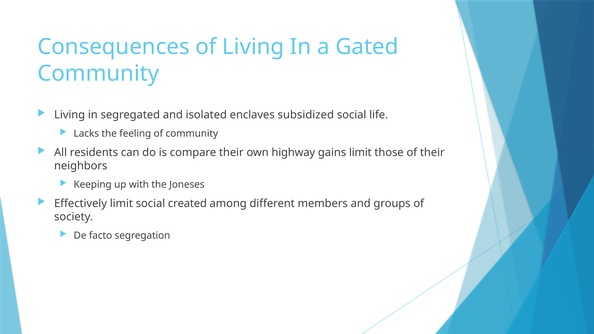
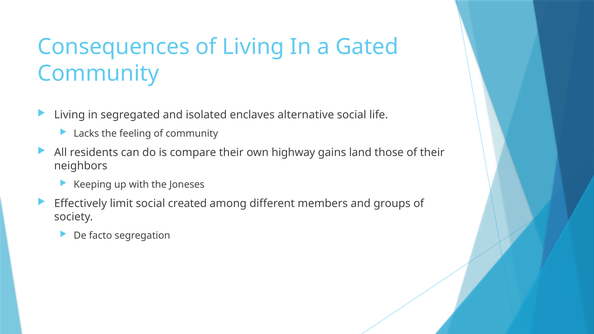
subsidized: subsidized -> alternative
gains limit: limit -> land
